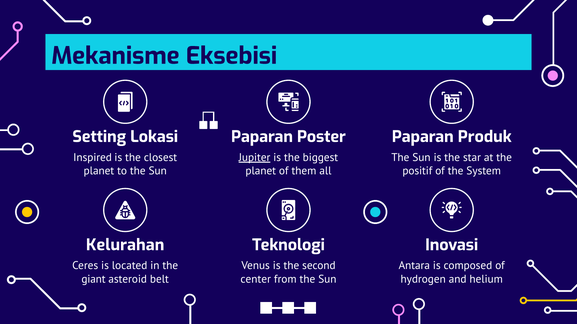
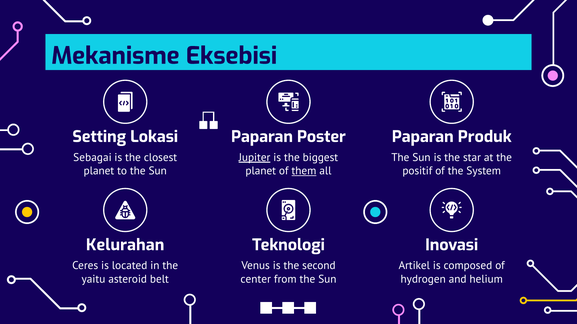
Inspired: Inspired -> Sebagai
them underline: none -> present
Antara: Antara -> Artikel
giant: giant -> yaitu
